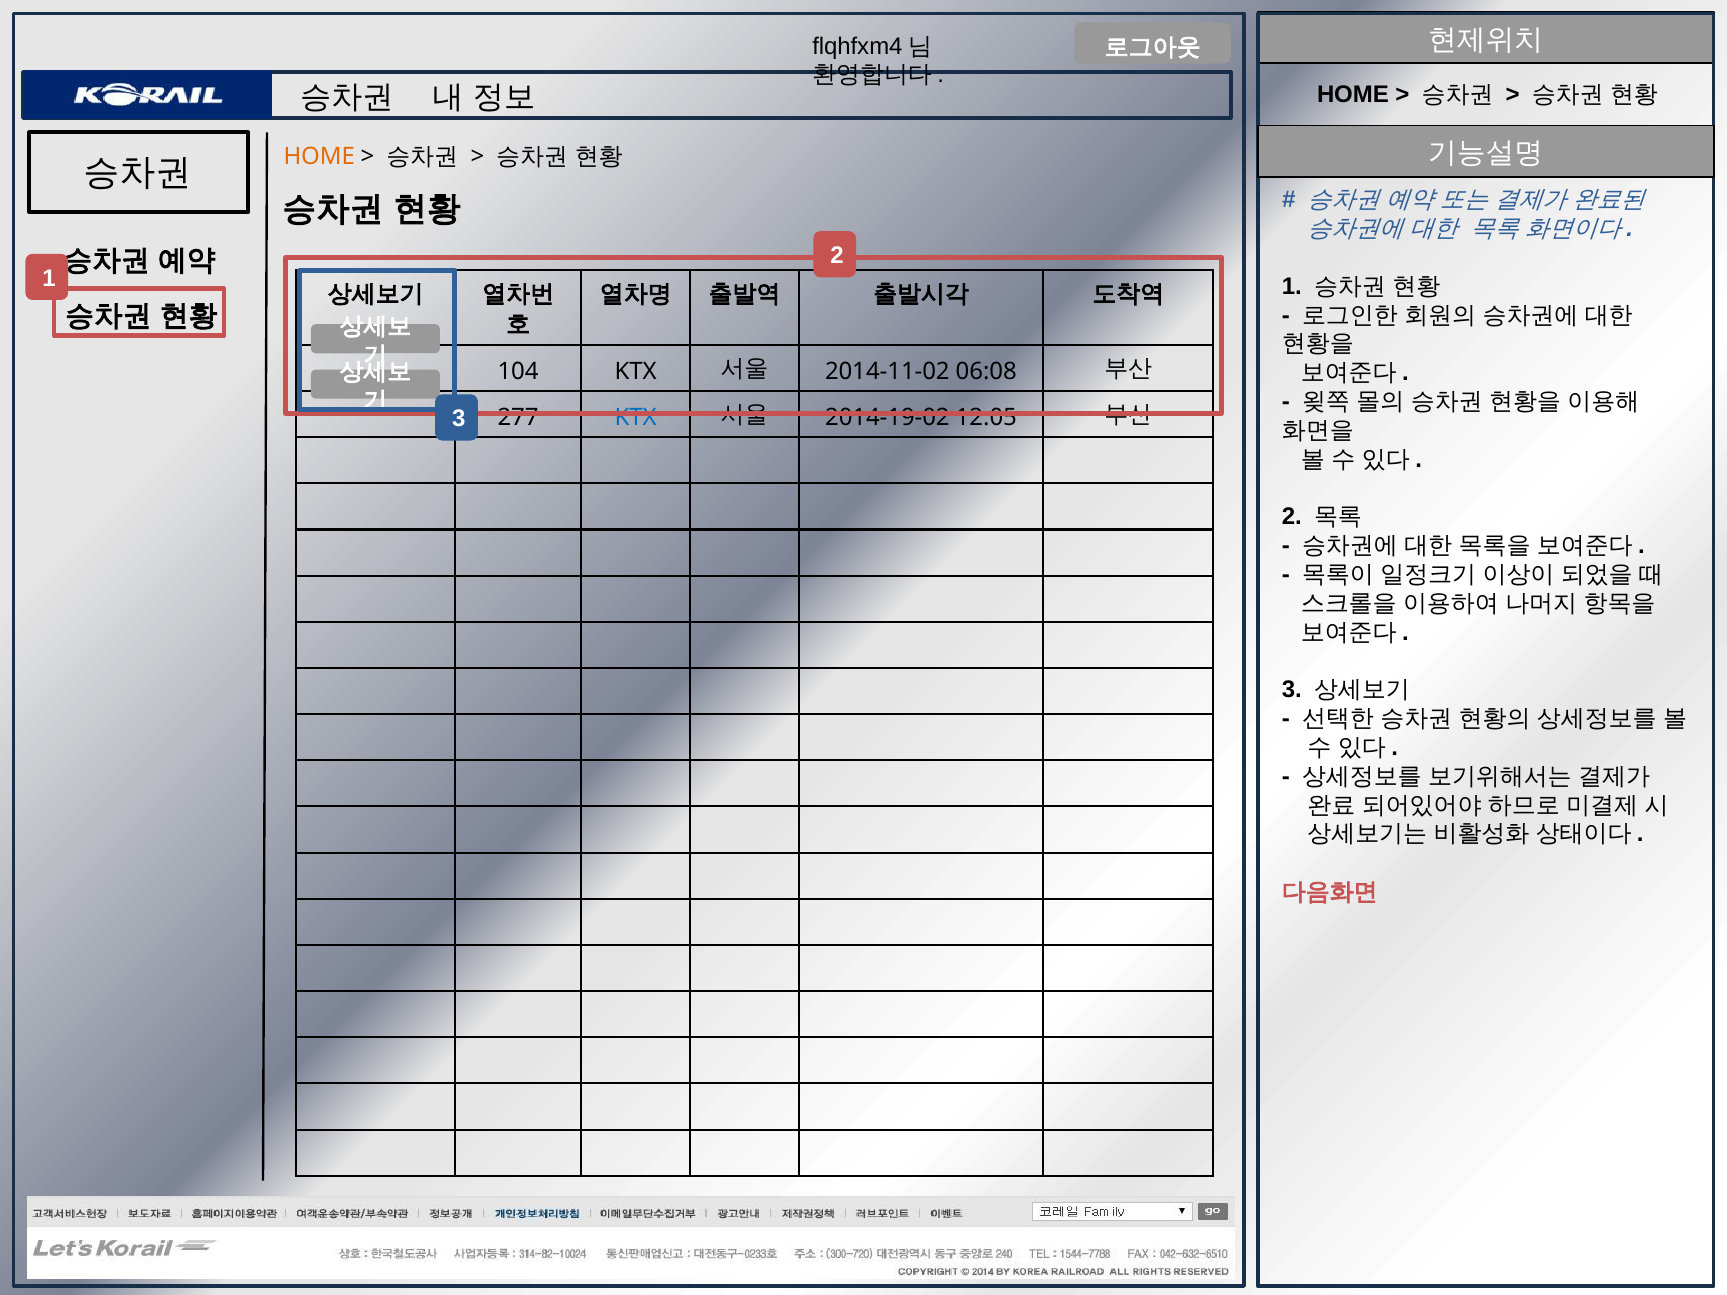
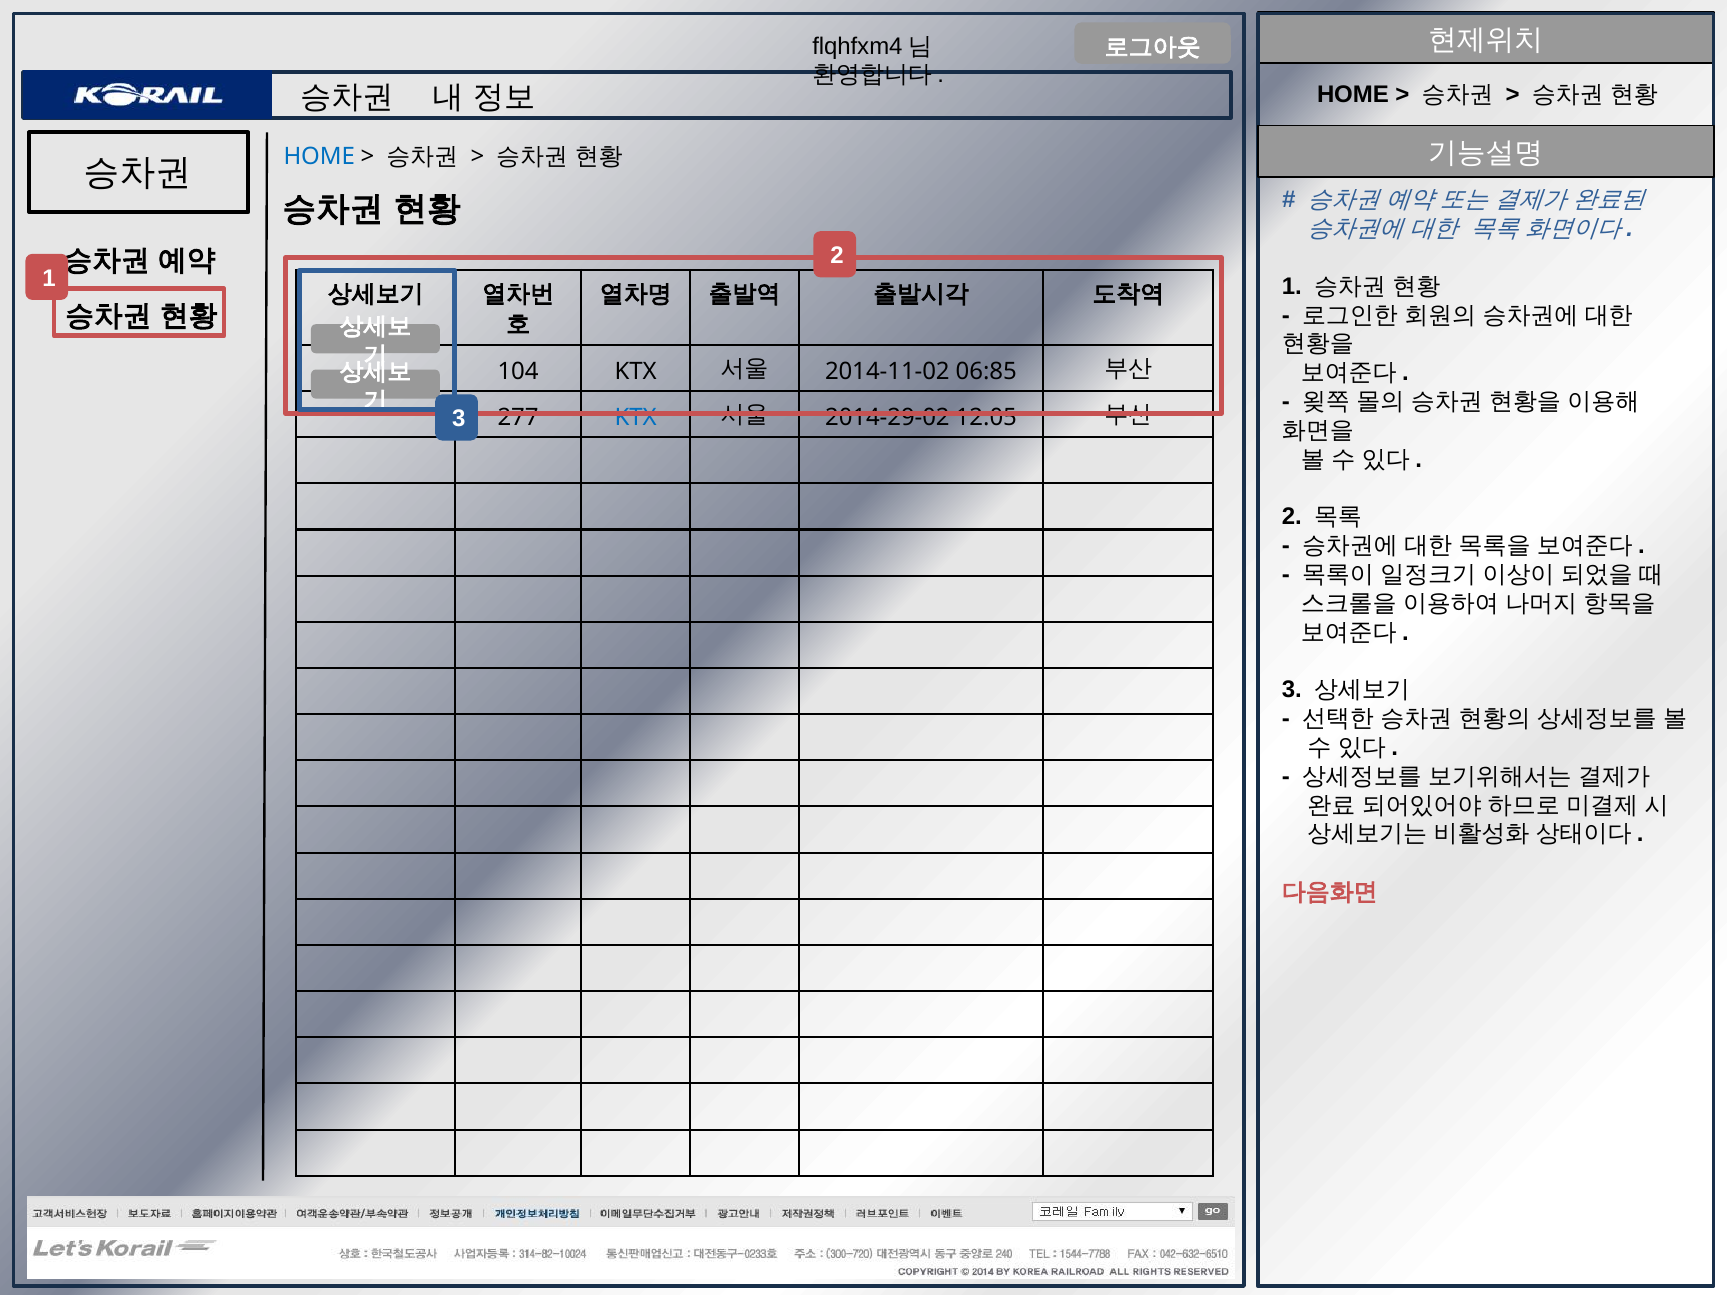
HOME at (319, 157) colour: orange -> blue
06:08: 06:08 -> 06:85
2014-19-02: 2014-19-02 -> 2014-29-02
